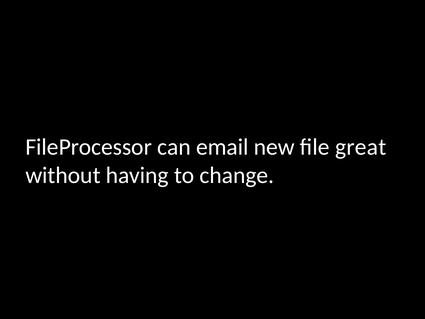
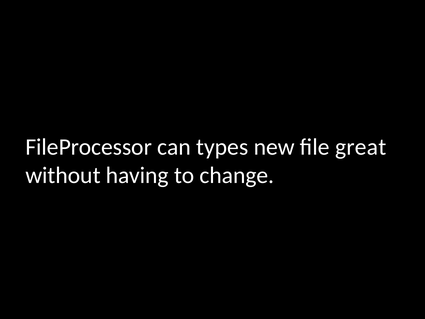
email: email -> types
